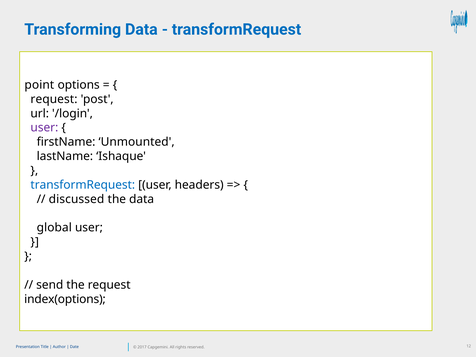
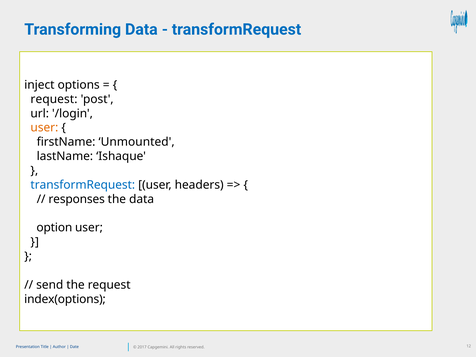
point: point -> inject
user at (44, 128) colour: purple -> orange
discussed: discussed -> responses
global: global -> option
